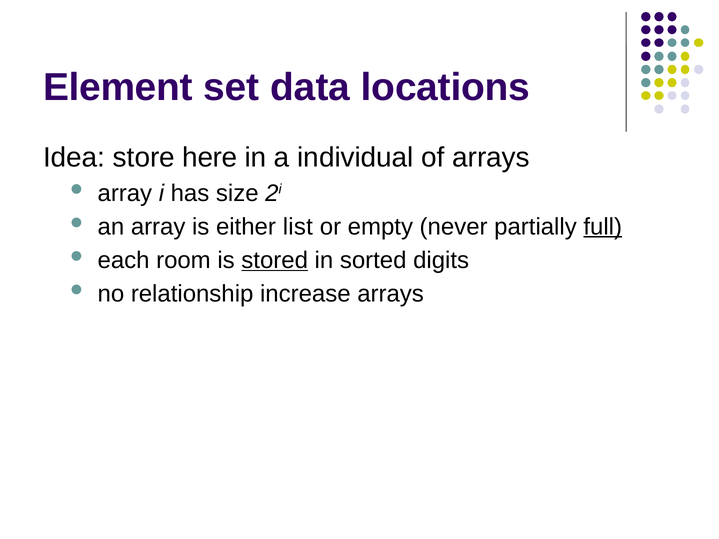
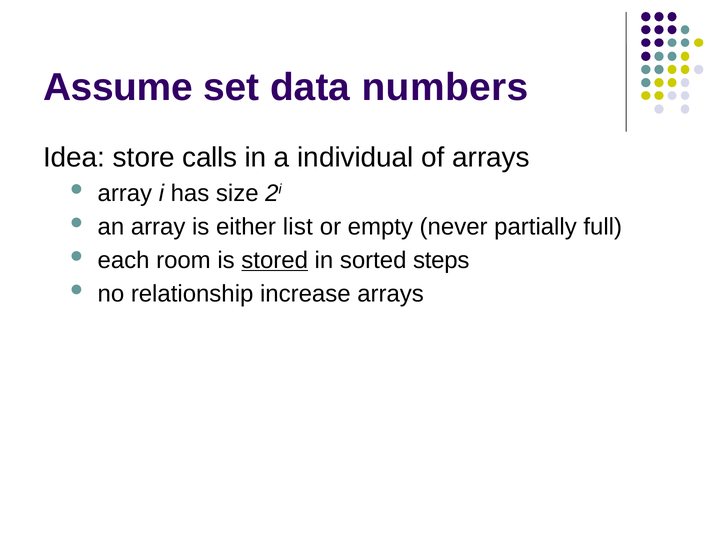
Element: Element -> Assume
locations: locations -> numbers
here: here -> calls
full underline: present -> none
digits: digits -> steps
